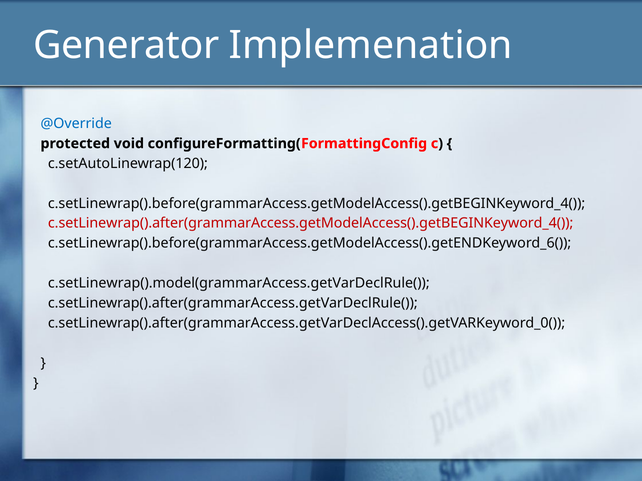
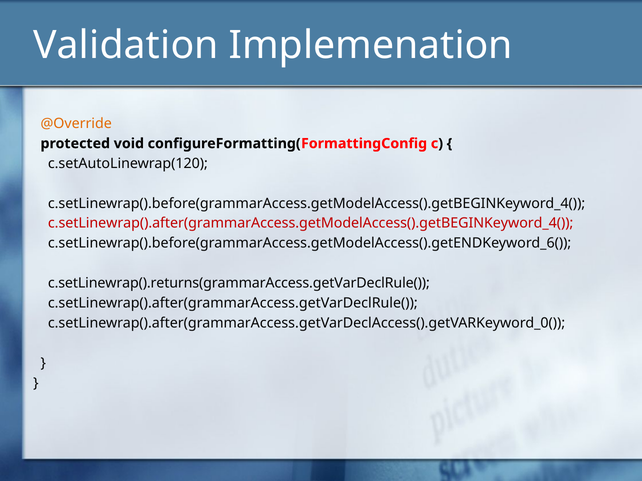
Generator: Generator -> Validation
@Override colour: blue -> orange
c.setLinewrap().model(grammarAccess.getVarDeclRule(: c.setLinewrap().model(grammarAccess.getVarDeclRule( -> c.setLinewrap().returns(grammarAccess.getVarDeclRule(
